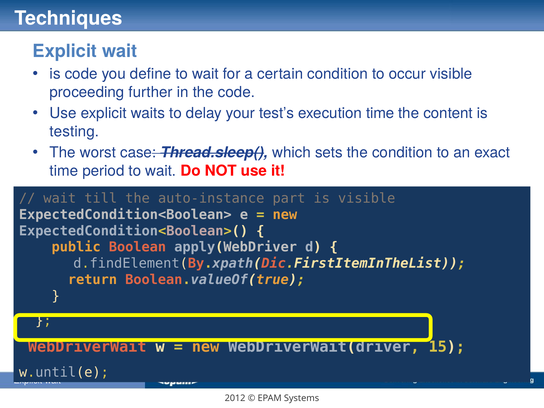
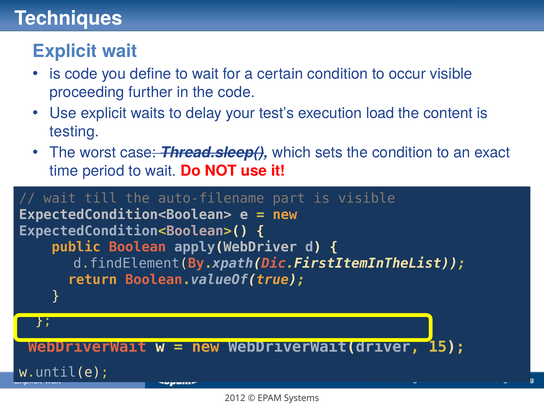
execution time: time -> load
auto-instance: auto-instance -> auto-filename
